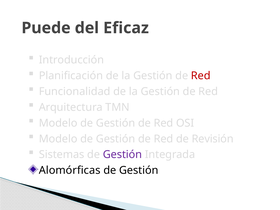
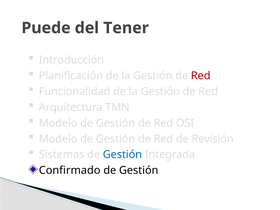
Eficaz: Eficaz -> Tener
Gestión at (122, 155) colour: purple -> blue
Alomórficas: Alomórficas -> Confirmado
